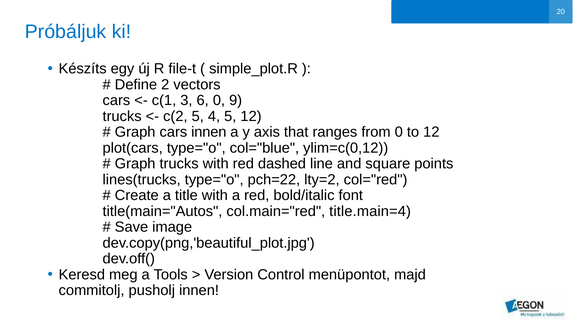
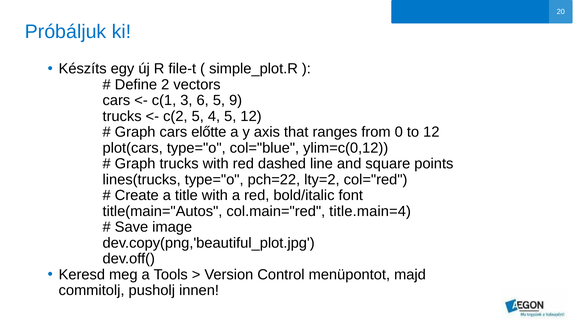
6 0: 0 -> 5
cars innen: innen -> előtte
